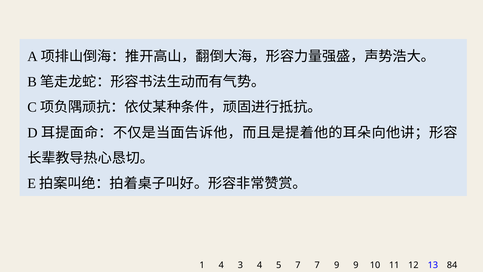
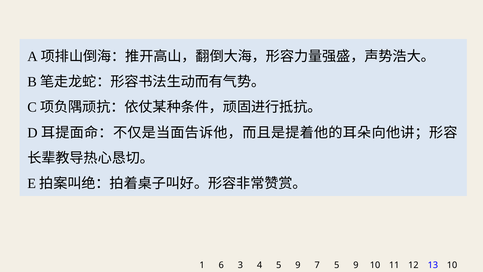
1 4: 4 -> 6
3 7: 7 -> 9
5 9: 9 -> 5
13 84: 84 -> 10
